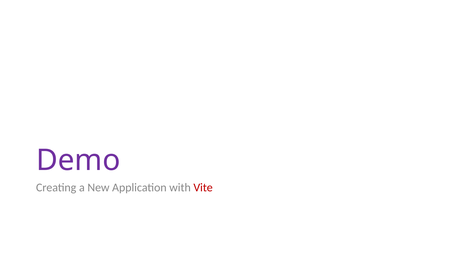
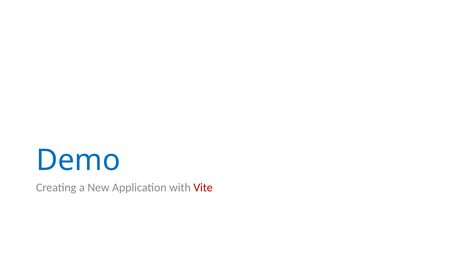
Demo colour: purple -> blue
